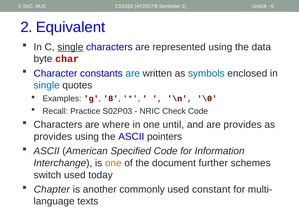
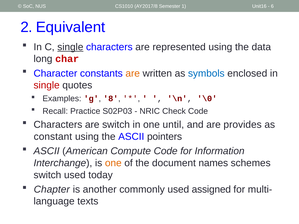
byte: byte -> long
are at (133, 73) colour: blue -> orange
single at (47, 85) colour: blue -> red
are where: where -> switch
provides at (53, 137): provides -> constant
Specified: Specified -> Compute
further: further -> names
constant: constant -> assigned
